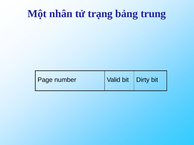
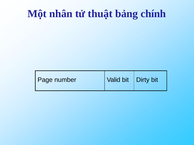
trạng: trạng -> thuật
trung: trung -> chính
